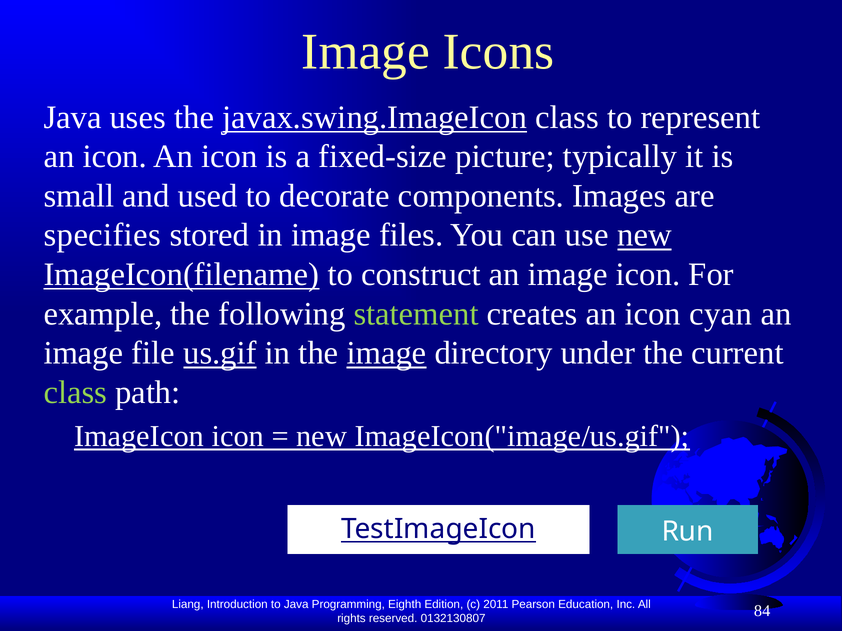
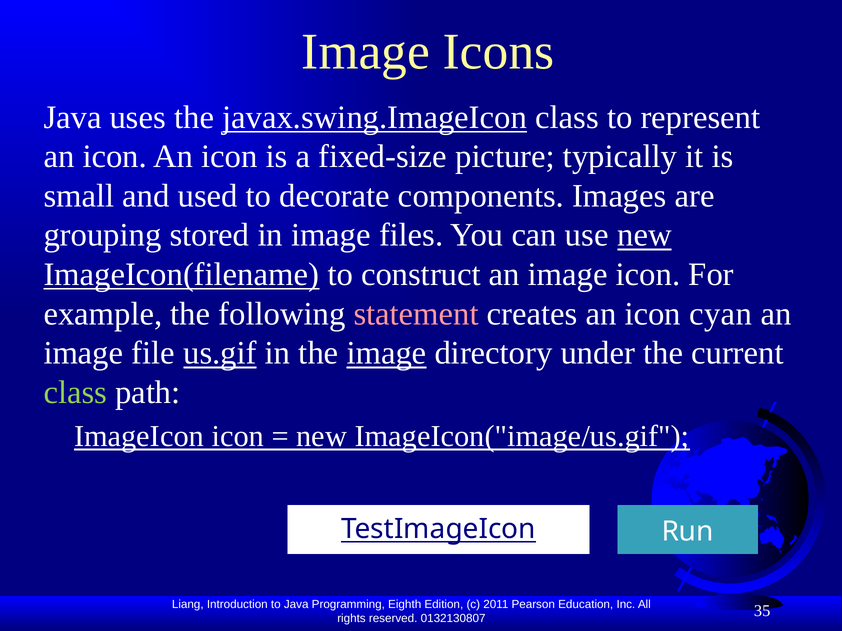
specifies: specifies -> grouping
statement colour: light green -> pink
84: 84 -> 35
